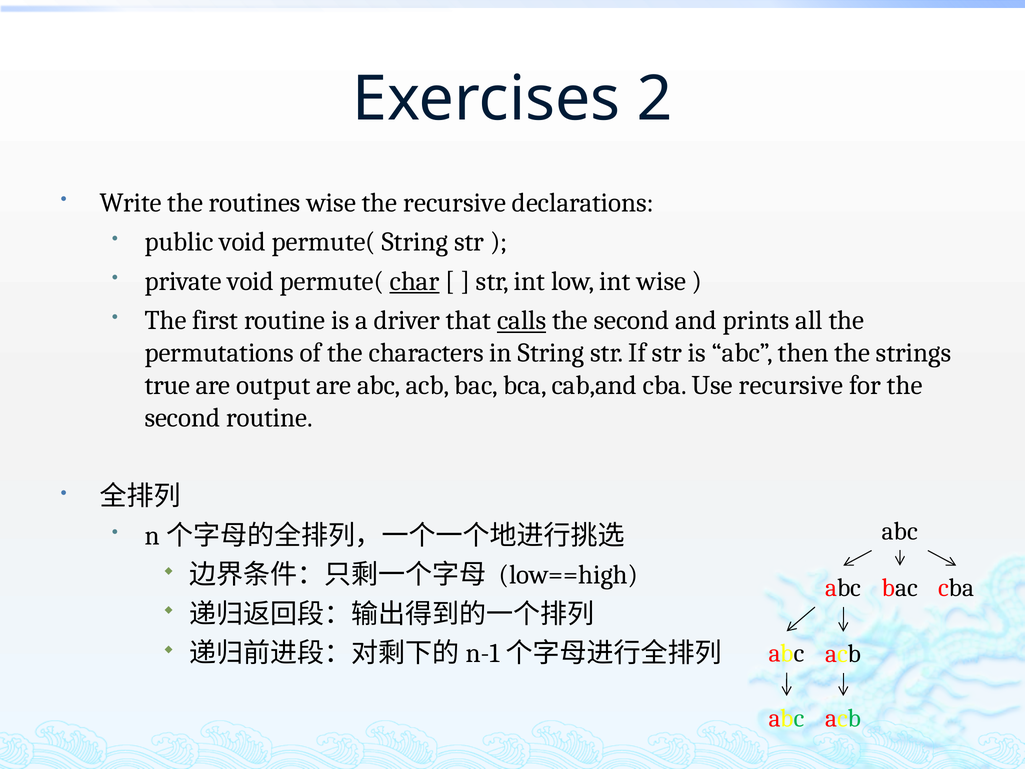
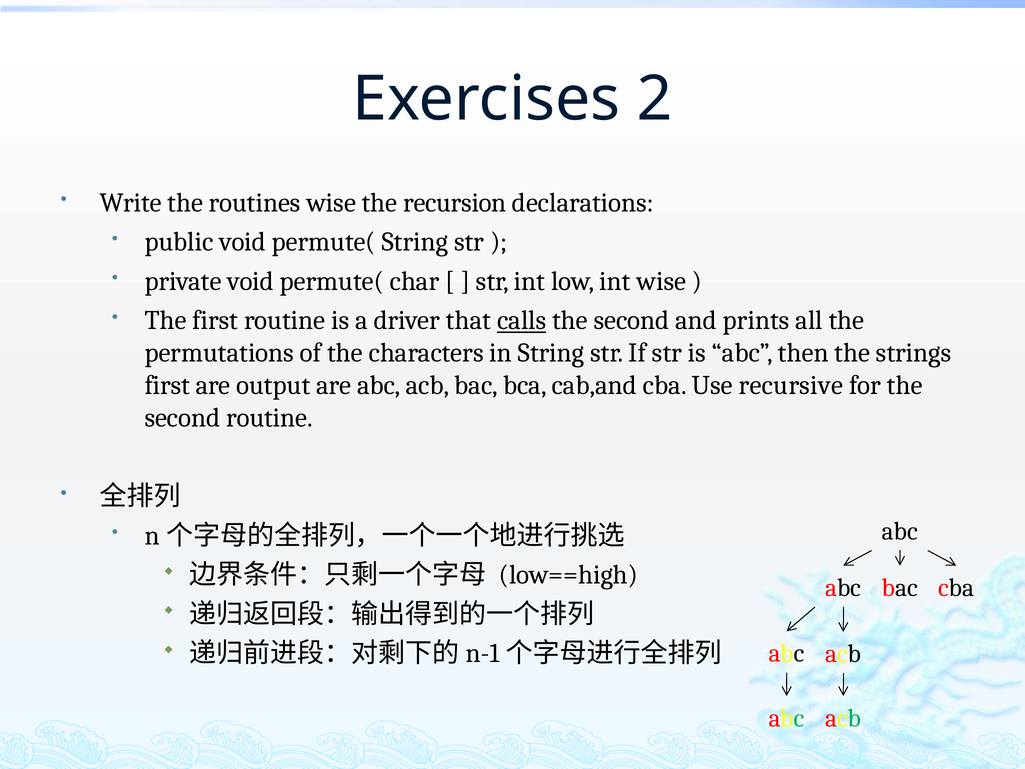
the recursive: recursive -> recursion
char underline: present -> none
true at (167, 385): true -> first
